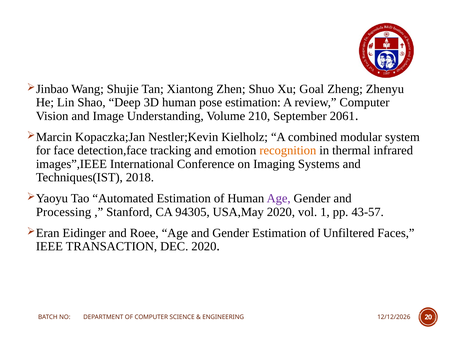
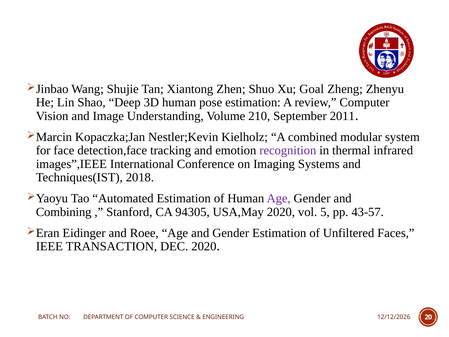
2061: 2061 -> 2011
recognition colour: orange -> purple
Processing: Processing -> Combining
1: 1 -> 5
